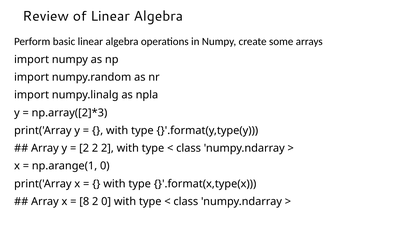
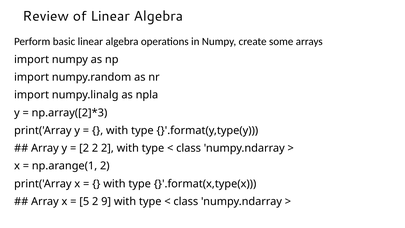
np.arange(1 0: 0 -> 2
8: 8 -> 5
2 0: 0 -> 9
